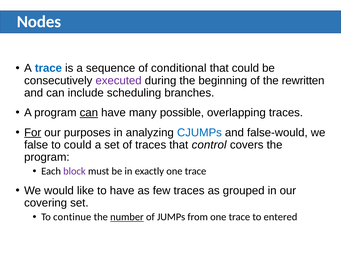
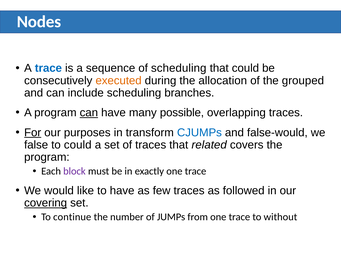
of conditional: conditional -> scheduling
executed colour: purple -> orange
beginning: beginning -> allocation
rewritten: rewritten -> grouped
analyzing: analyzing -> transform
control: control -> related
grouped: grouped -> followed
covering underline: none -> present
number underline: present -> none
entered: entered -> without
